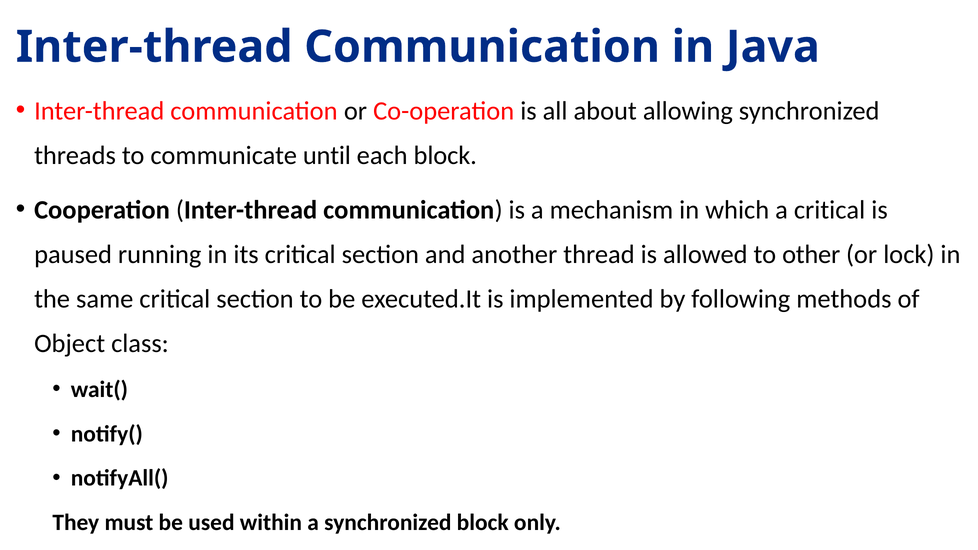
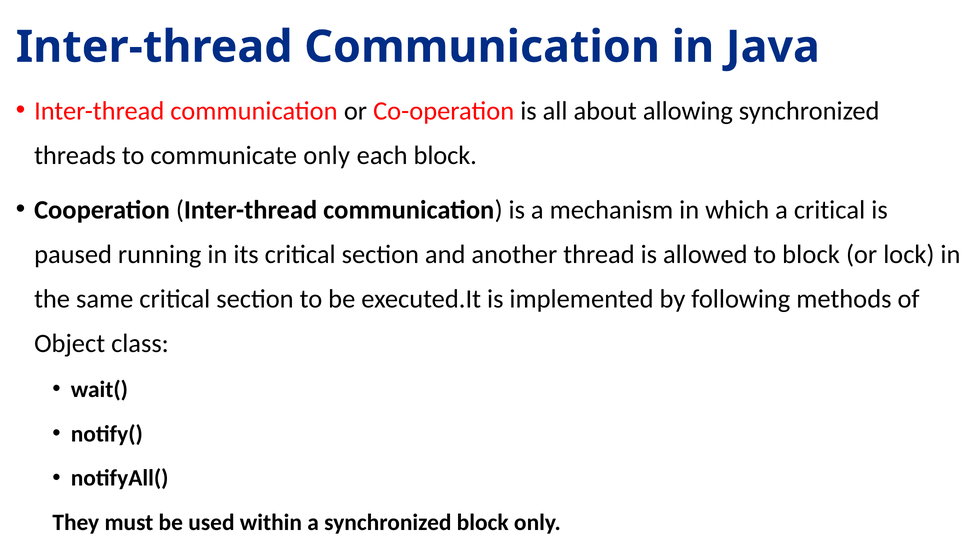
communicate until: until -> only
to other: other -> block
